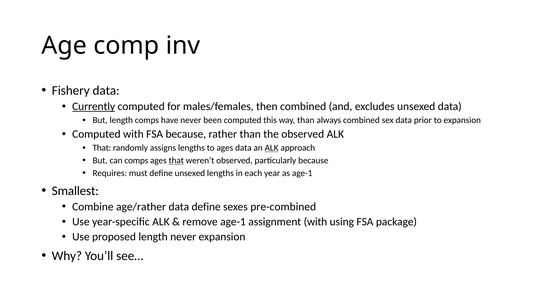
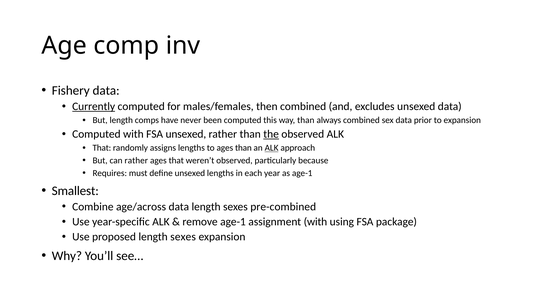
FSA because: because -> unsexed
the underline: none -> present
ages data: data -> than
can comps: comps -> rather
that at (176, 161) underline: present -> none
age/rather: age/rather -> age/across
data define: define -> length
proposed length never: never -> sexes
